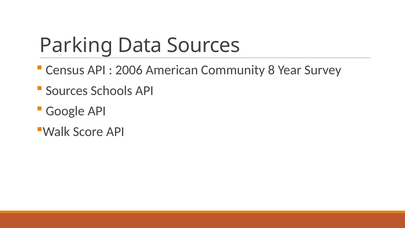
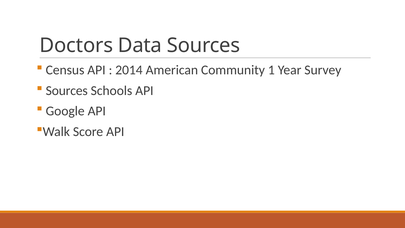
Parking: Parking -> Doctors
2006: 2006 -> 2014
8: 8 -> 1
